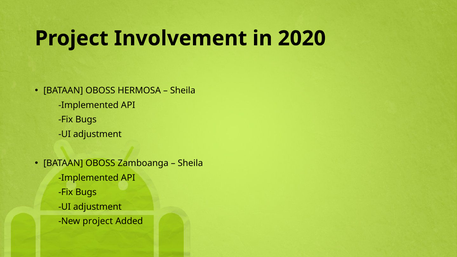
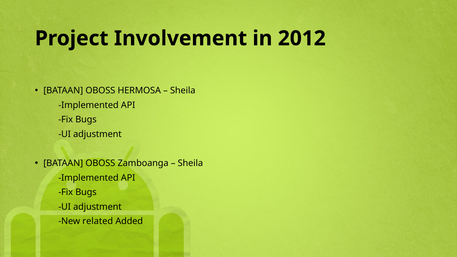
2020: 2020 -> 2012
New project: project -> related
